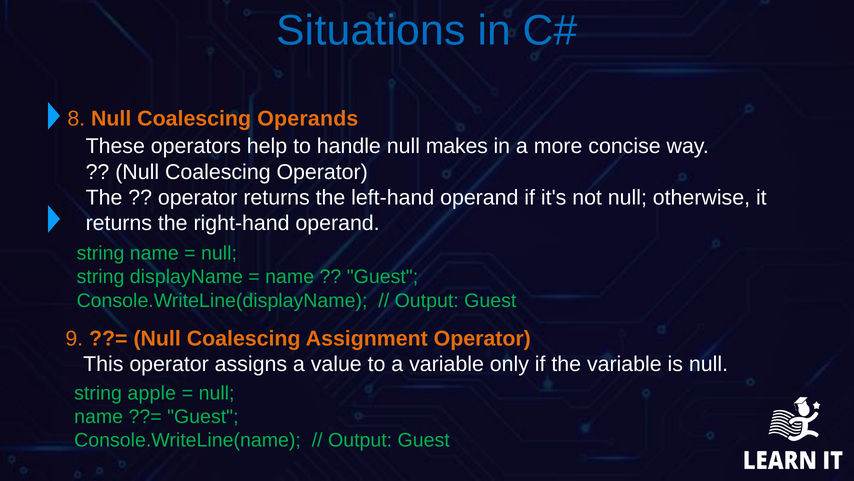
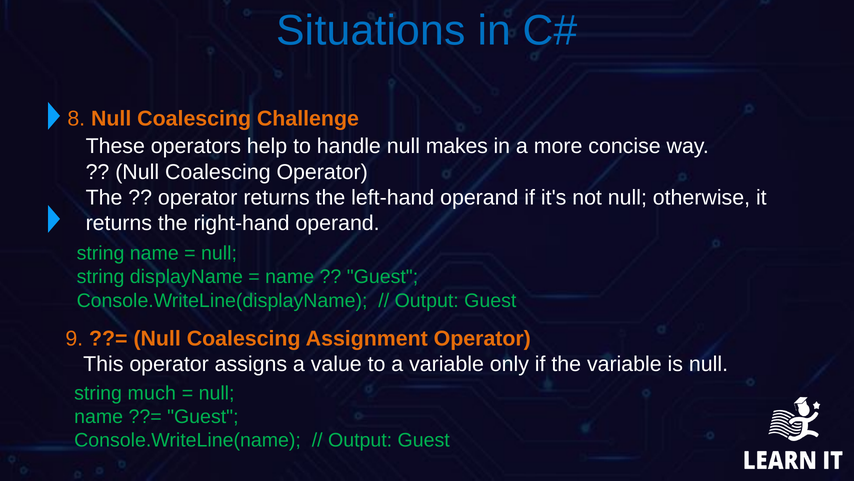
Operands: Operands -> Challenge
apple: apple -> much
